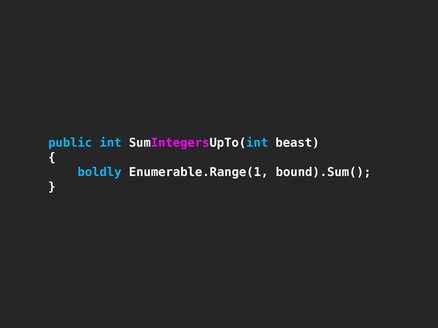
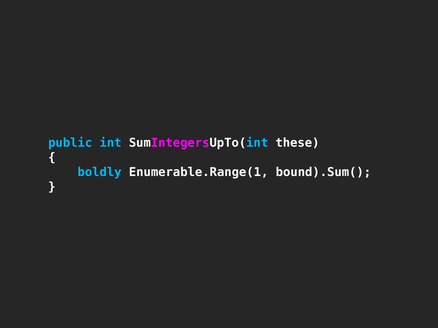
beast: beast -> these
